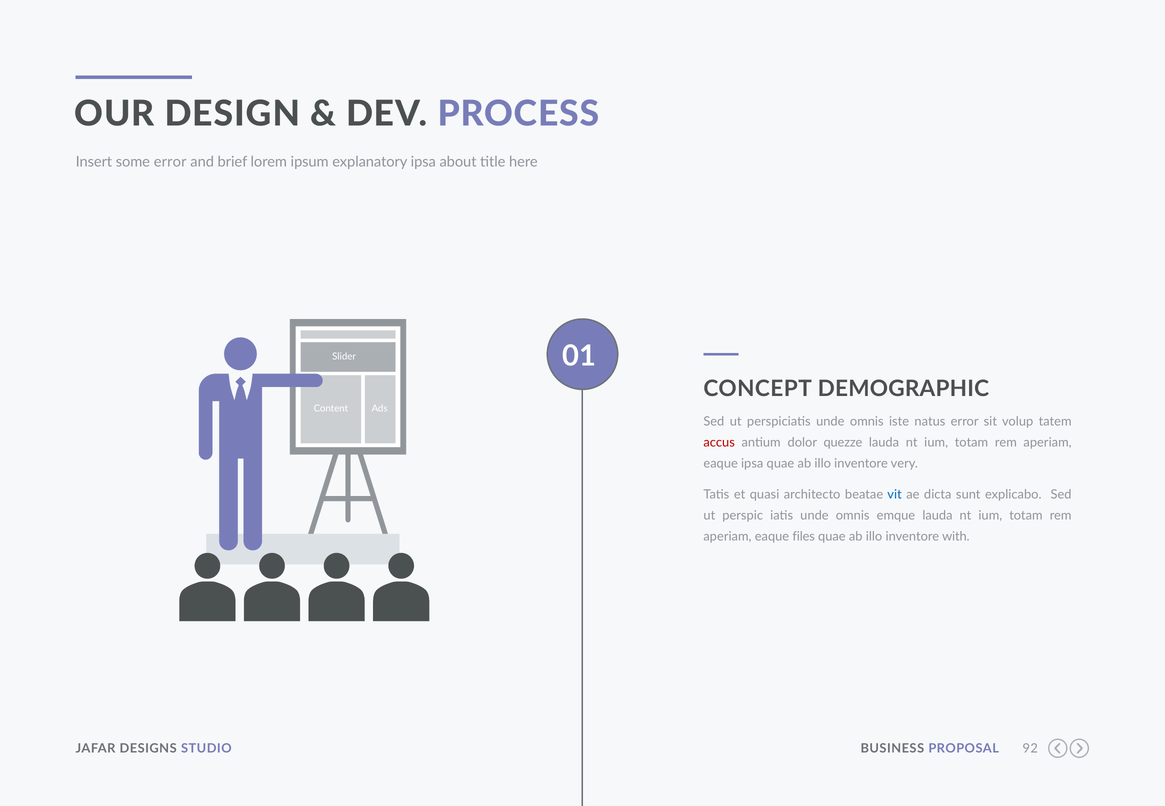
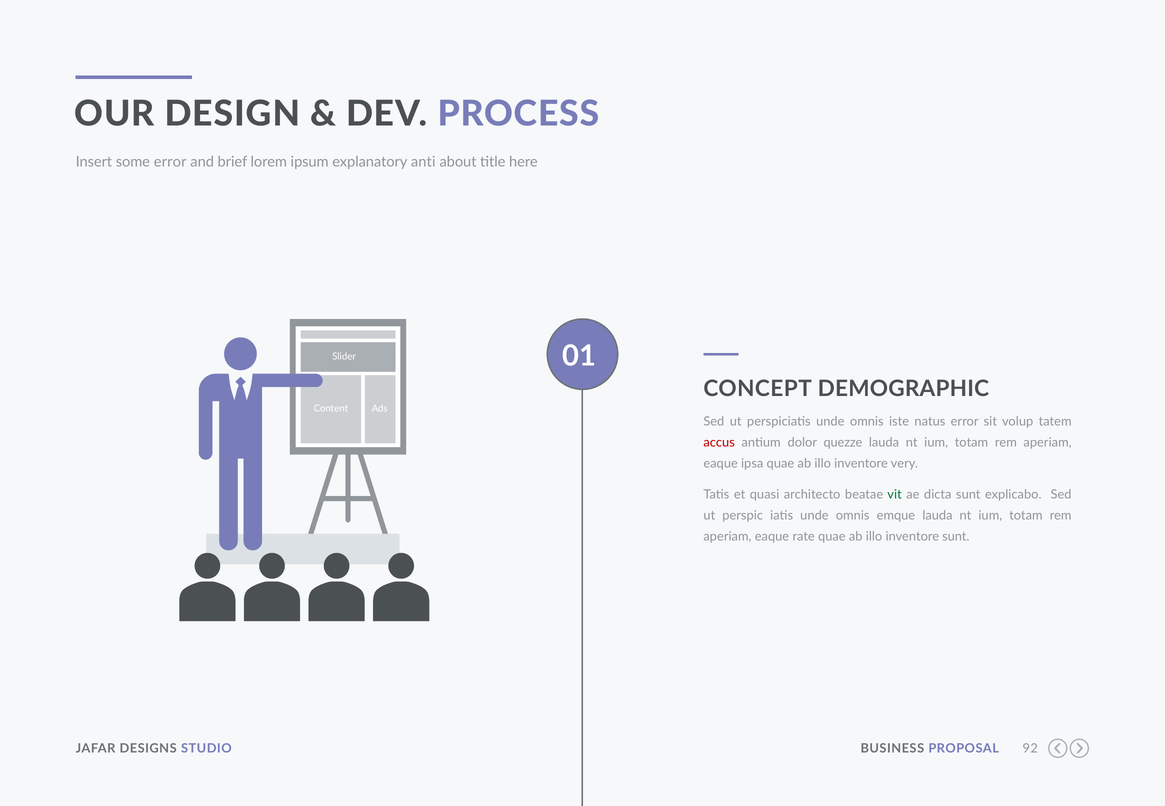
explanatory ipsa: ipsa -> anti
vit colour: blue -> green
files: files -> rate
inventore with: with -> sunt
